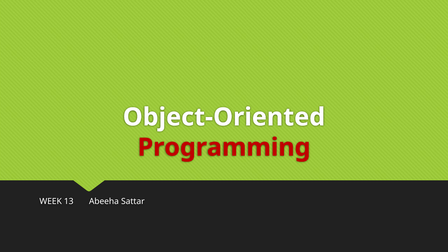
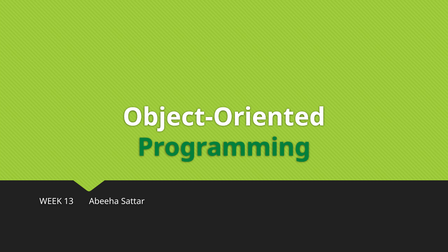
Programming colour: red -> green
